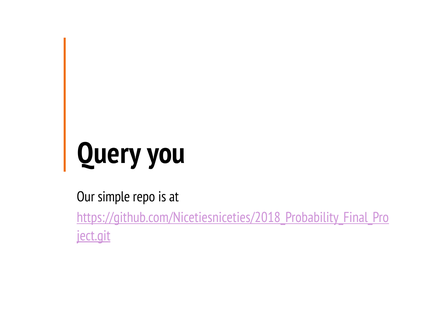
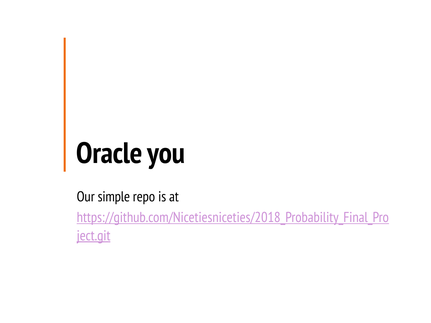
Query: Query -> Oracle
